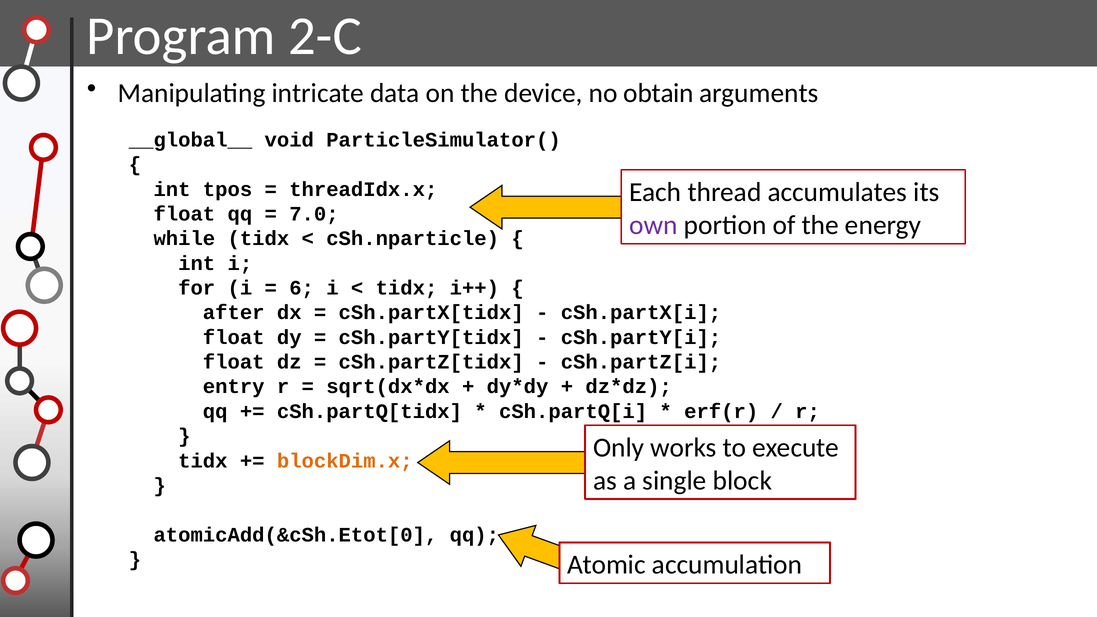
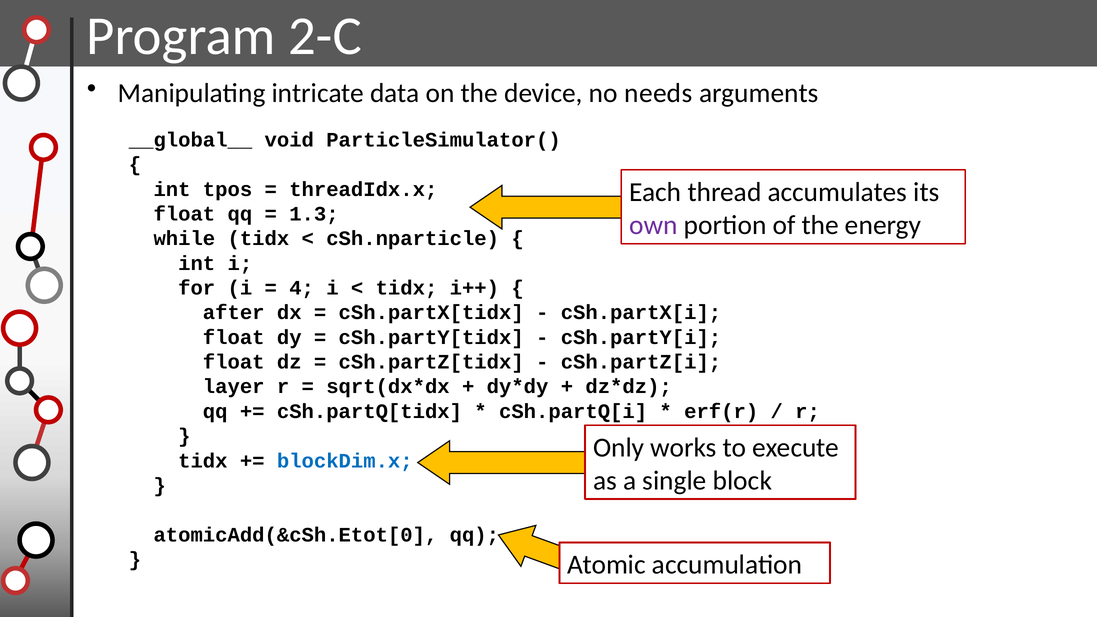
obtain: obtain -> needs
7.0: 7.0 -> 1.3
6: 6 -> 4
entry: entry -> layer
blockDim.x colour: orange -> blue
